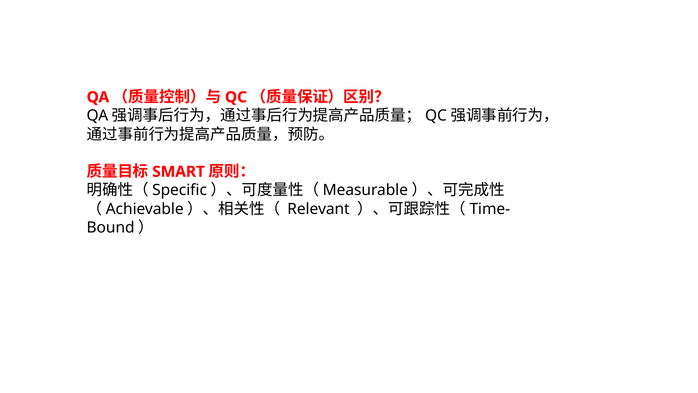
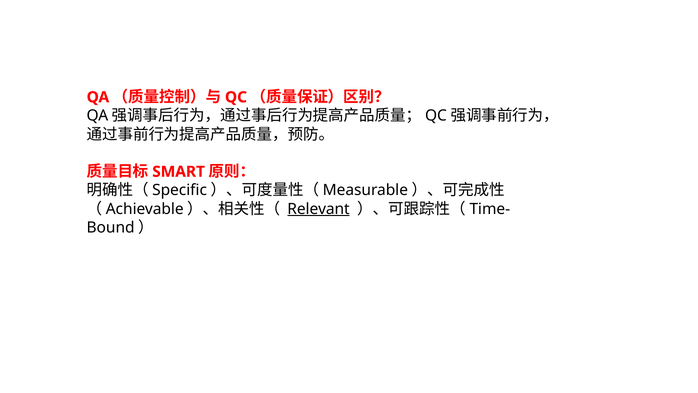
Relevant underline: none -> present
